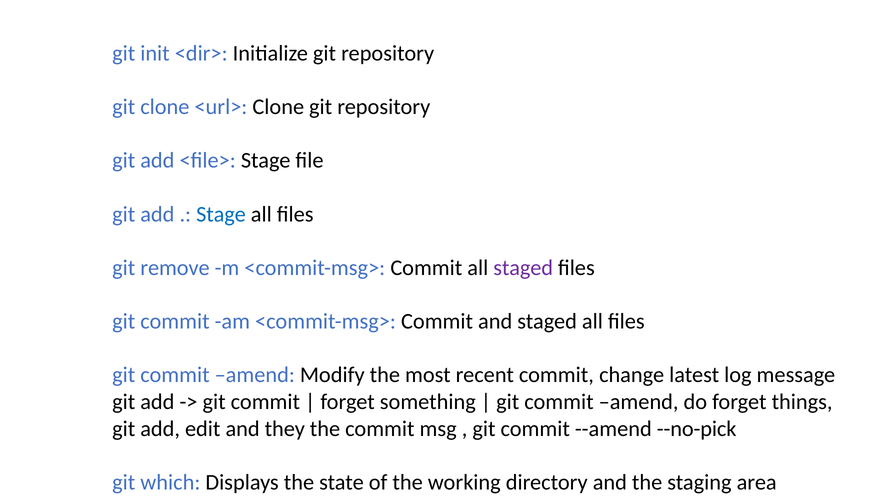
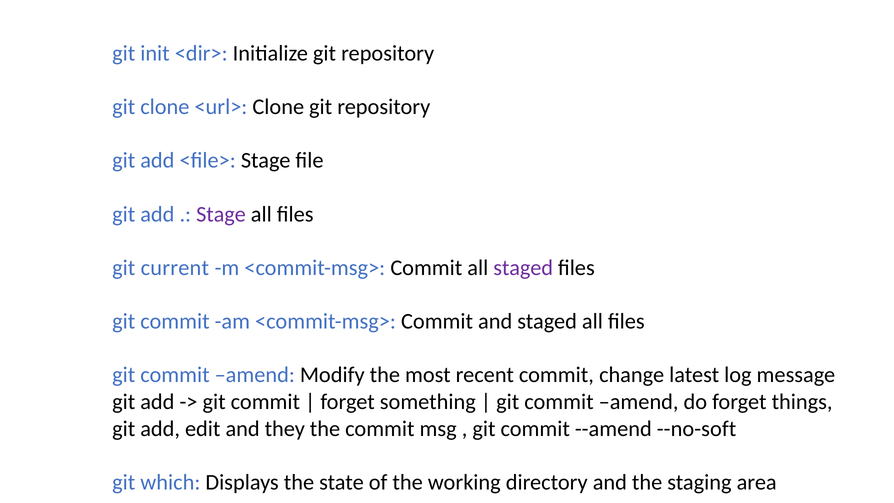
Stage at (221, 214) colour: blue -> purple
remove: remove -> current
--no-pick: --no-pick -> --no-soft
